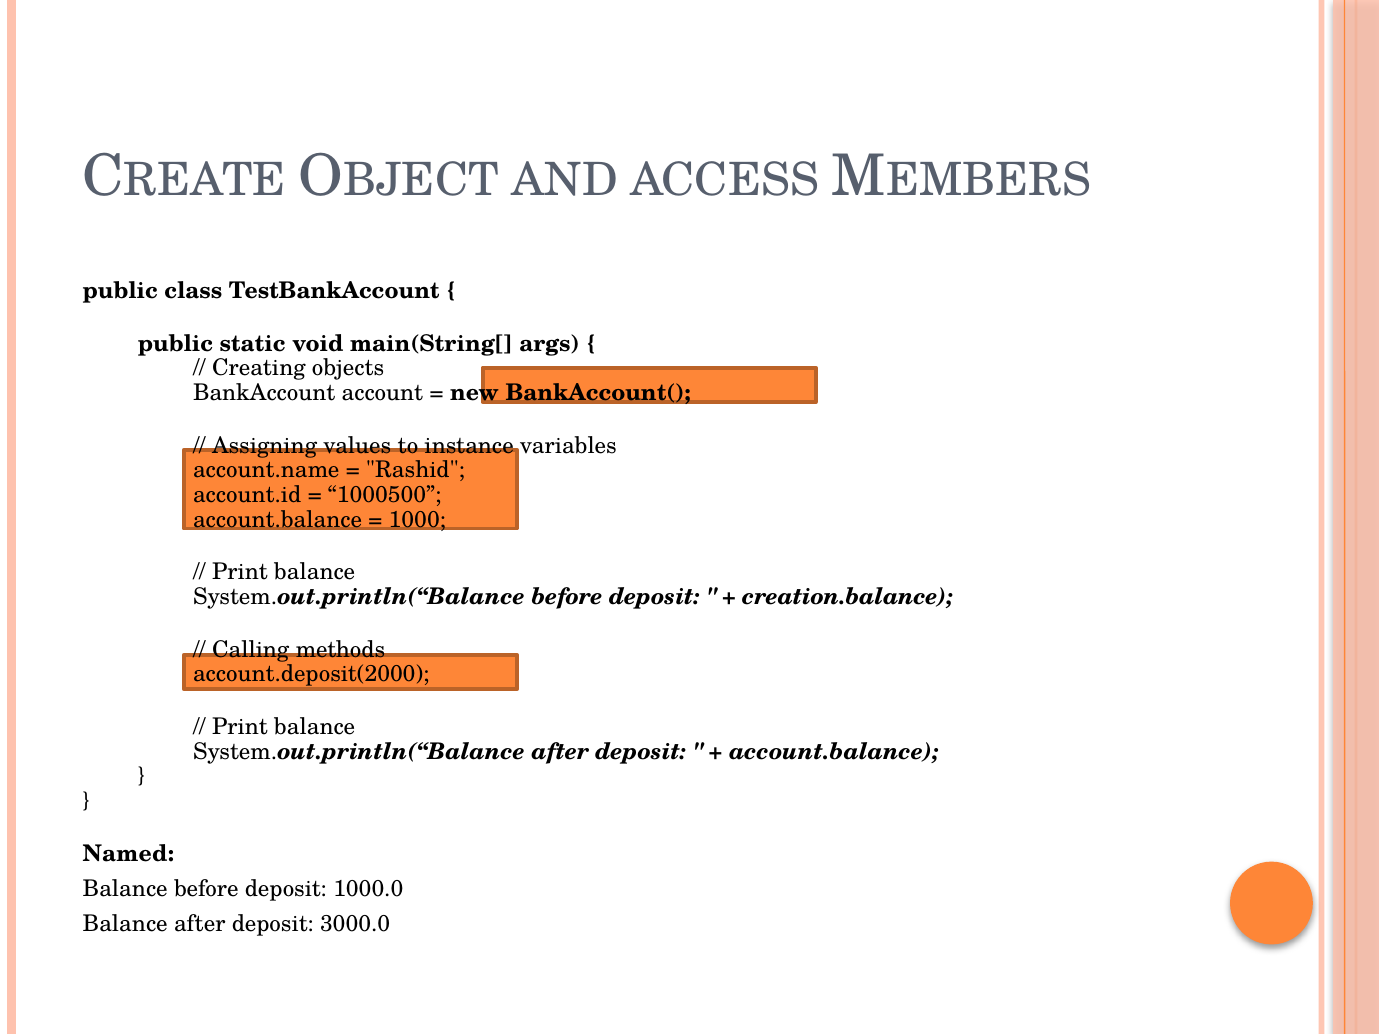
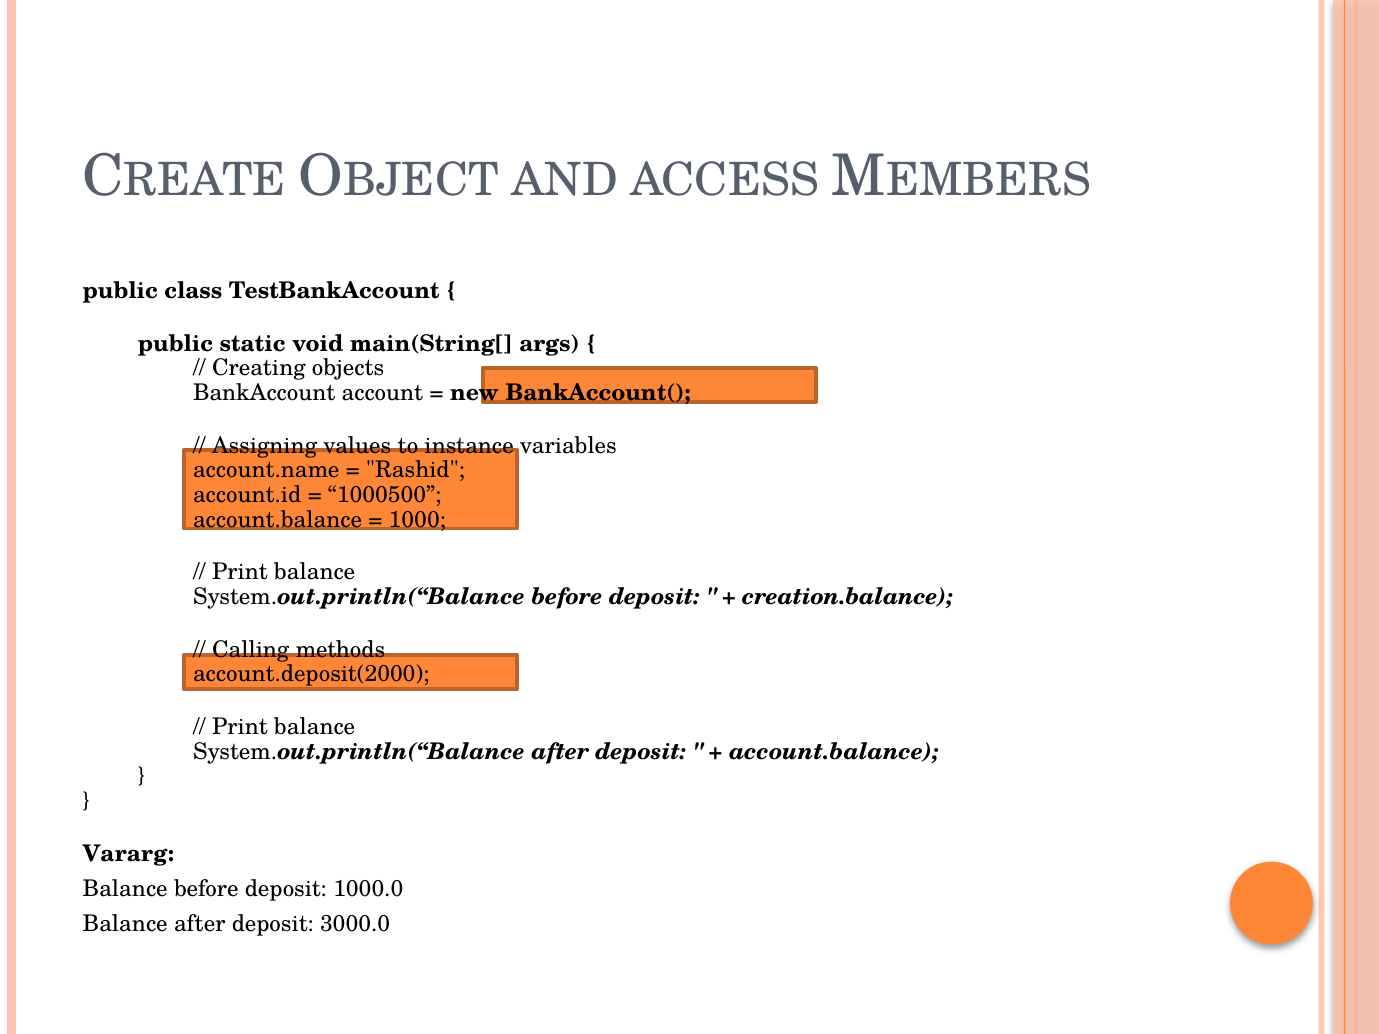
Named: Named -> Vararg
